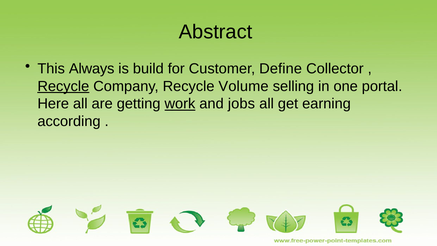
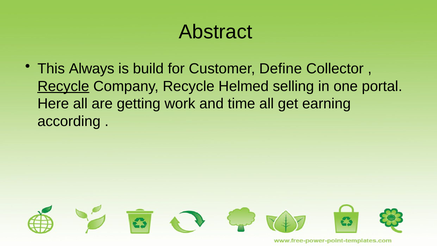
Volume: Volume -> Helmed
work underline: present -> none
jobs: jobs -> time
